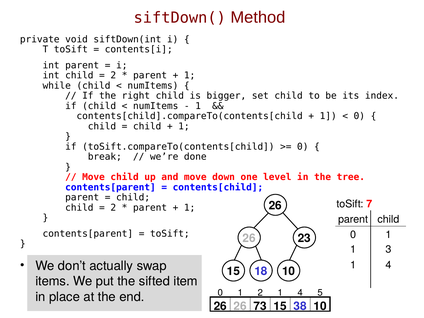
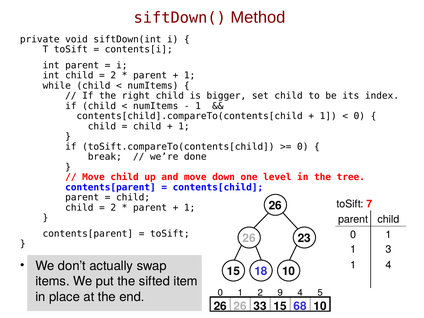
2 1: 1 -> 9
73: 73 -> 33
38: 38 -> 68
